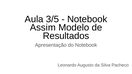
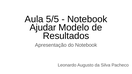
3/5: 3/5 -> 5/5
Assim: Assim -> Ajudar
